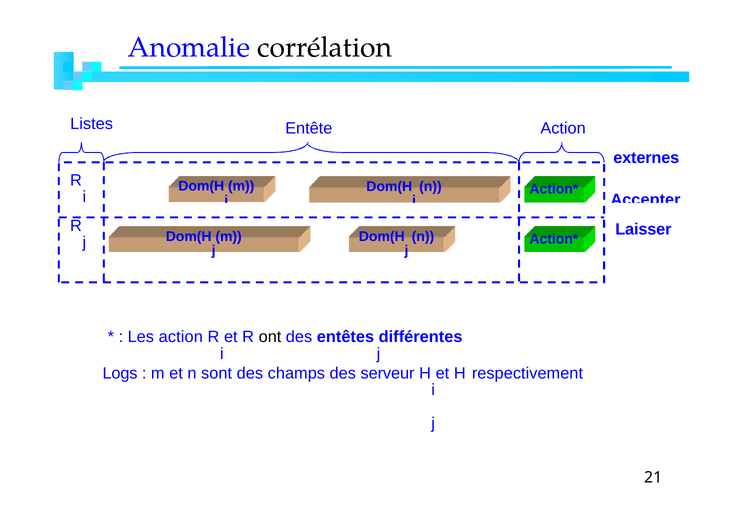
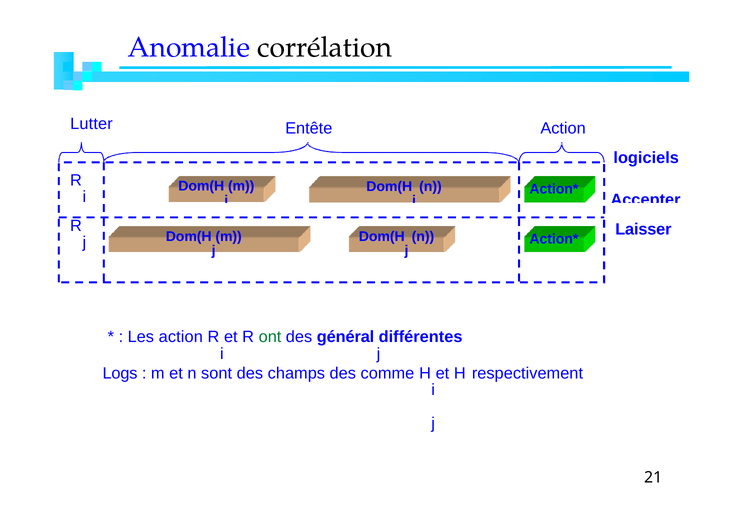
Listes: Listes -> Lutter
externes: externes -> logiciels
ont colour: black -> green
entêtes: entêtes -> général
serveur: serveur -> comme
